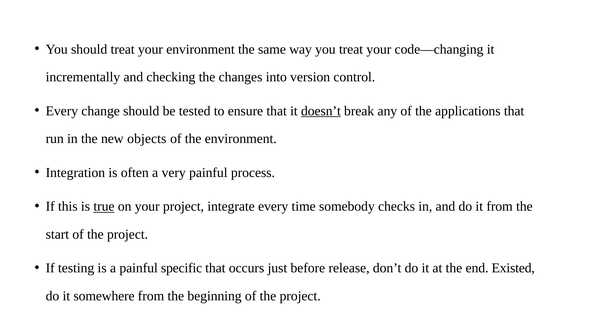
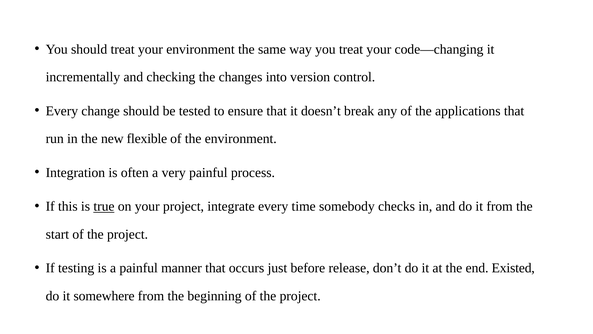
doesn’t underline: present -> none
objects: objects -> flexible
specific: specific -> manner
